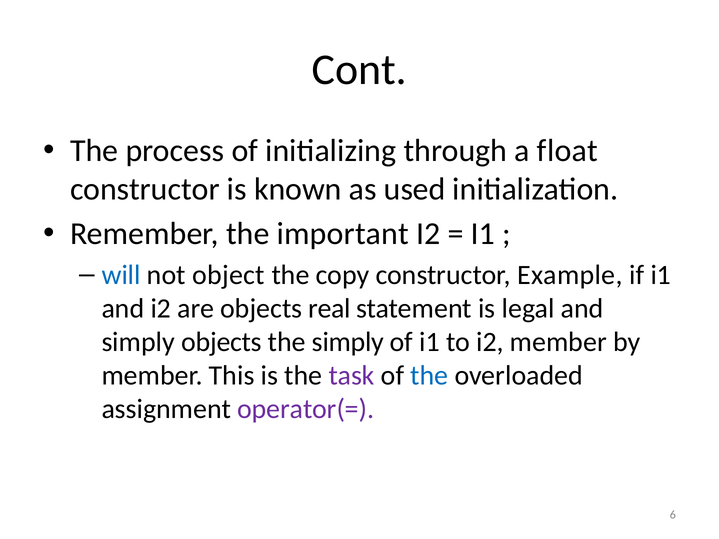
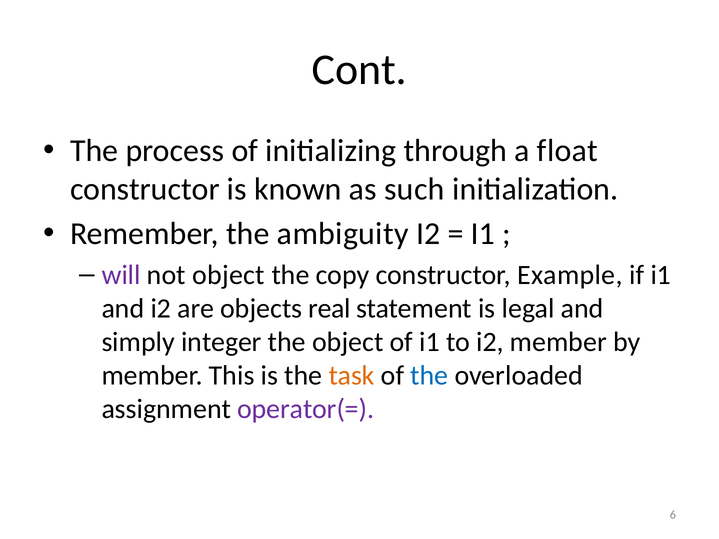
used: used -> such
important: important -> ambiguity
will colour: blue -> purple
simply objects: objects -> integer
the simply: simply -> object
task colour: purple -> orange
